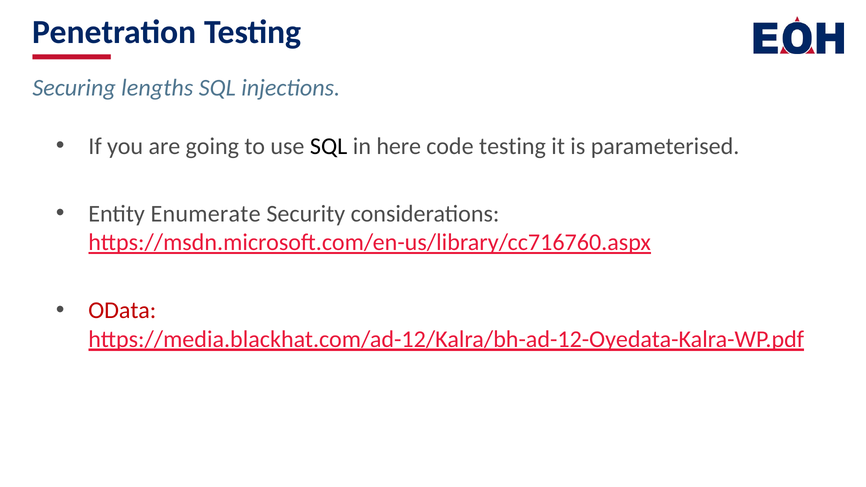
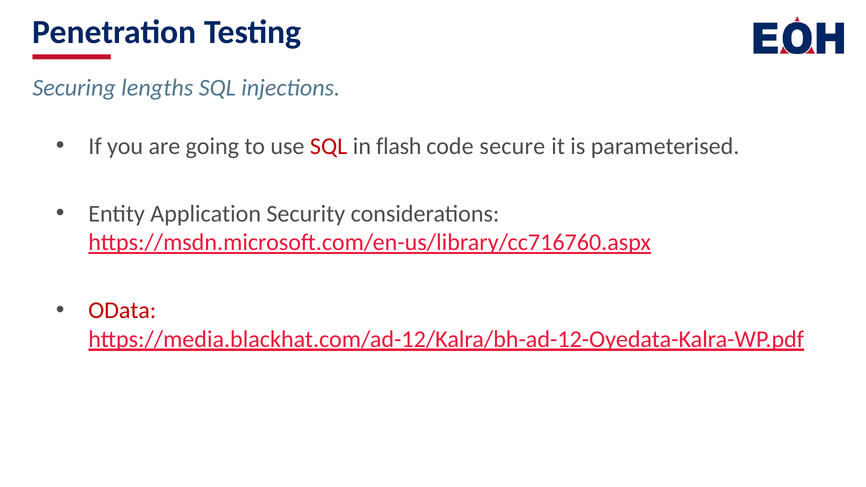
SQL at (329, 146) colour: black -> red
here: here -> flash
code testing: testing -> secure
Enumerate: Enumerate -> Application
